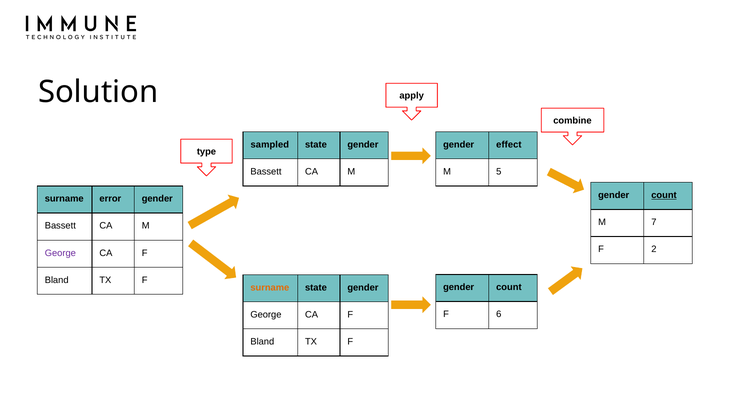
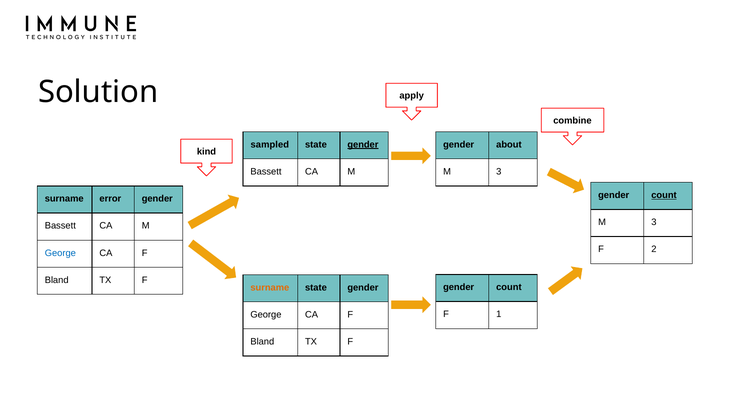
gender at (363, 145) underline: none -> present
effect: effect -> about
type: type -> kind
5 at (499, 172): 5 -> 3
7 at (654, 223): 7 -> 3
George at (60, 253) colour: purple -> blue
6: 6 -> 1
